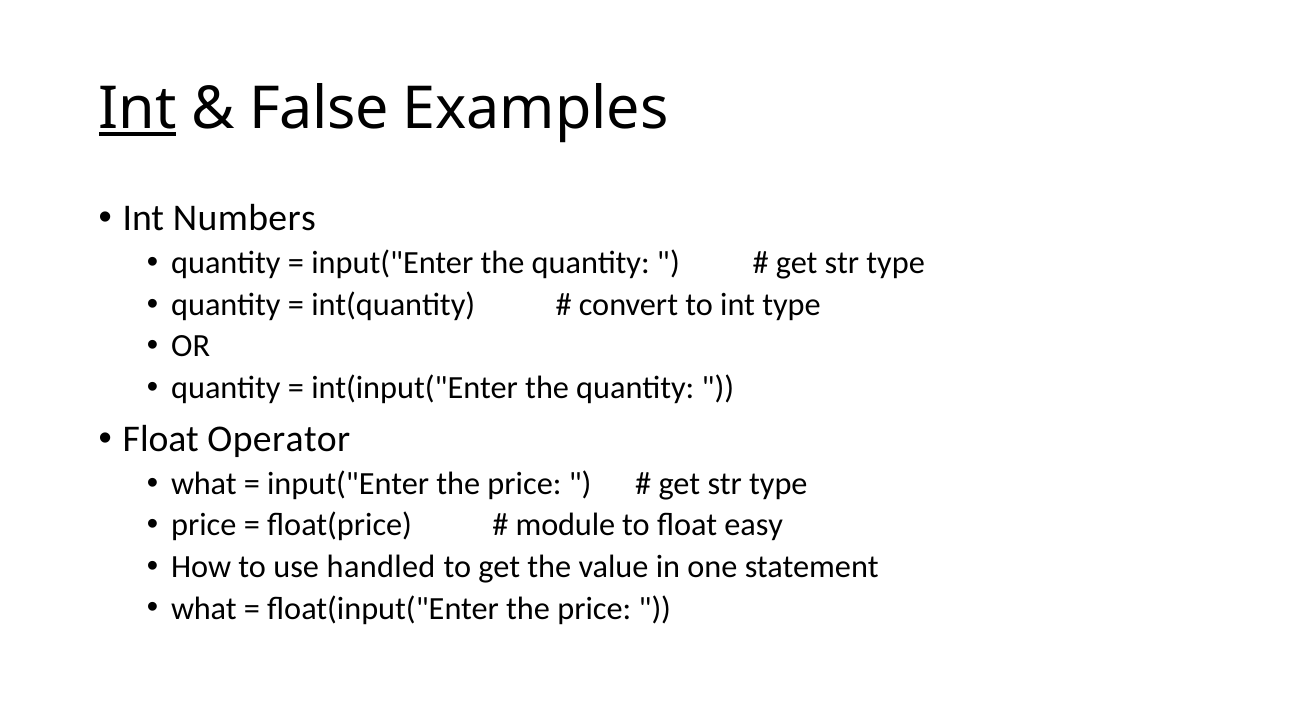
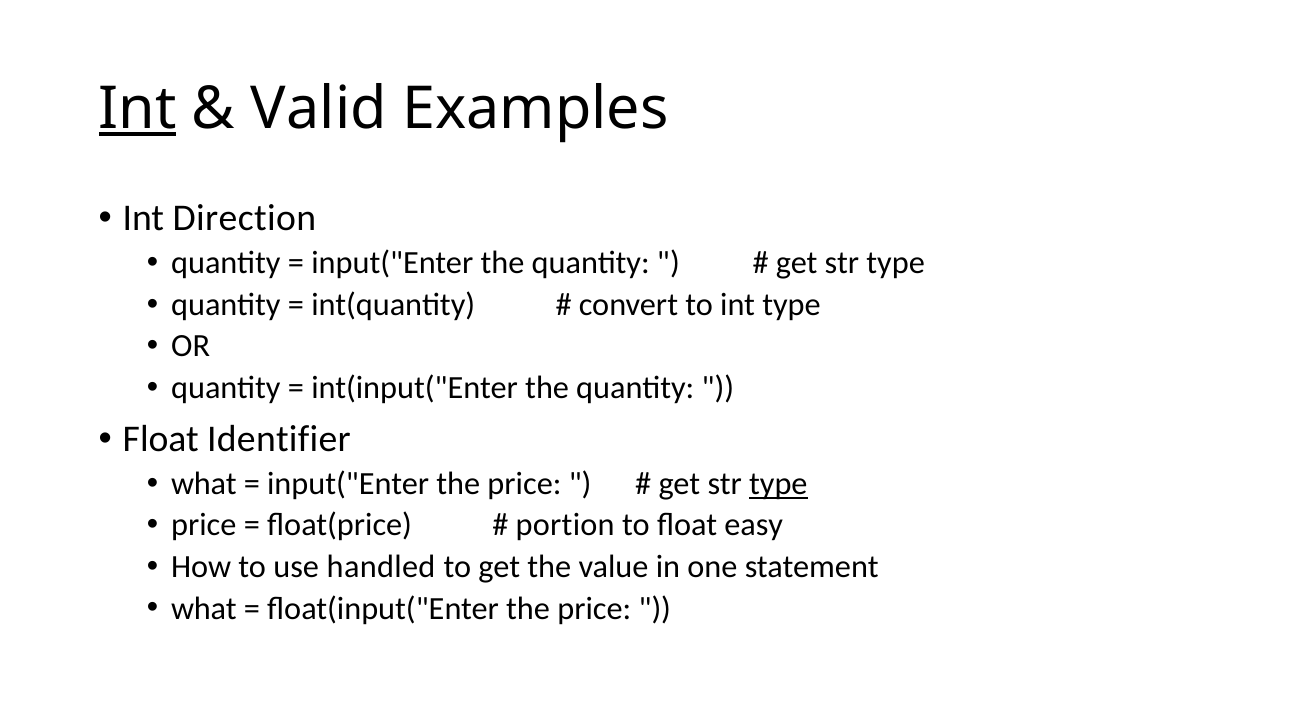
False: False -> Valid
Numbers: Numbers -> Direction
Operator: Operator -> Identifier
type at (778, 483) underline: none -> present
module: module -> portion
